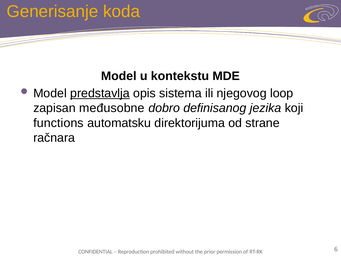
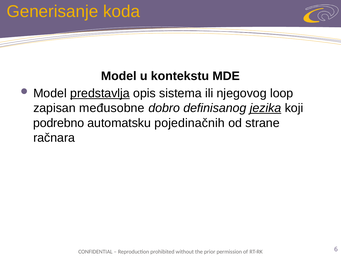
jezika underline: none -> present
functions: functions -> podrebno
direktorijuma: direktorijuma -> pojedinačnih
